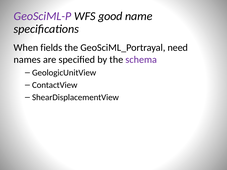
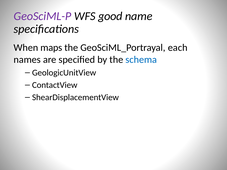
fields: fields -> maps
need: need -> each
schema colour: purple -> blue
